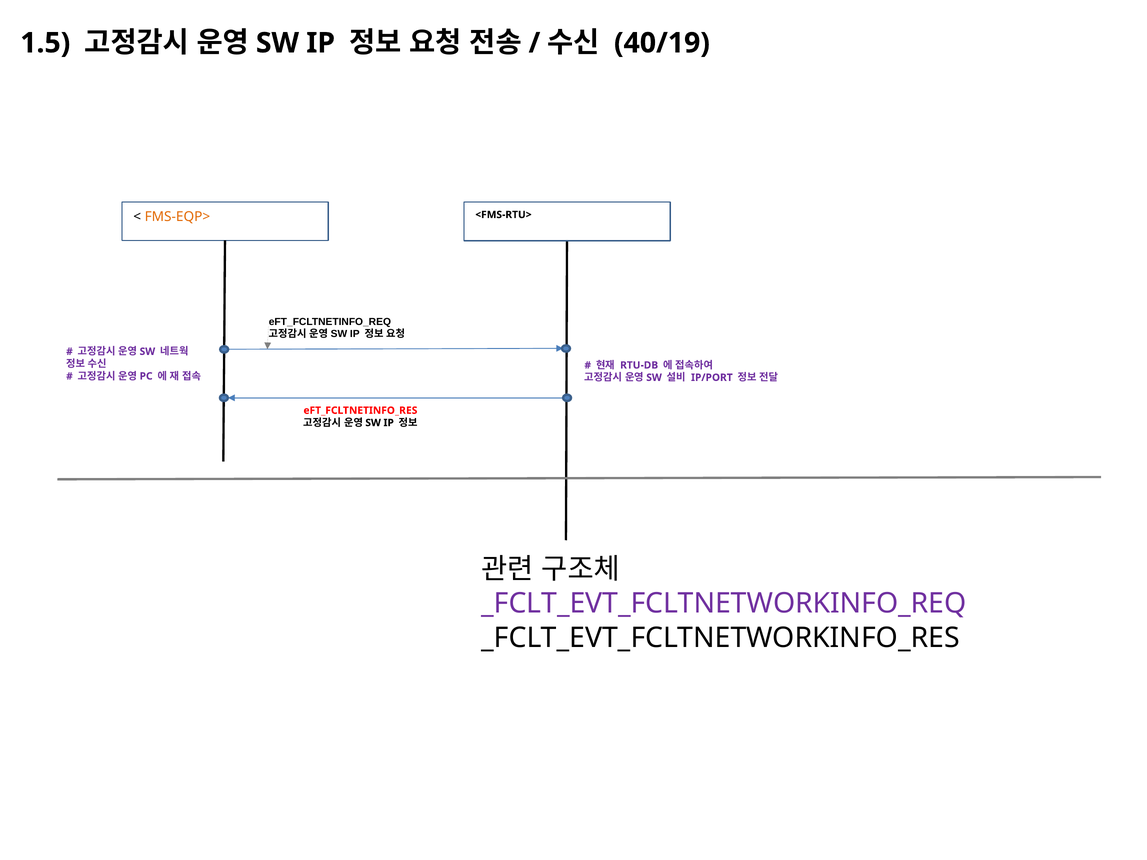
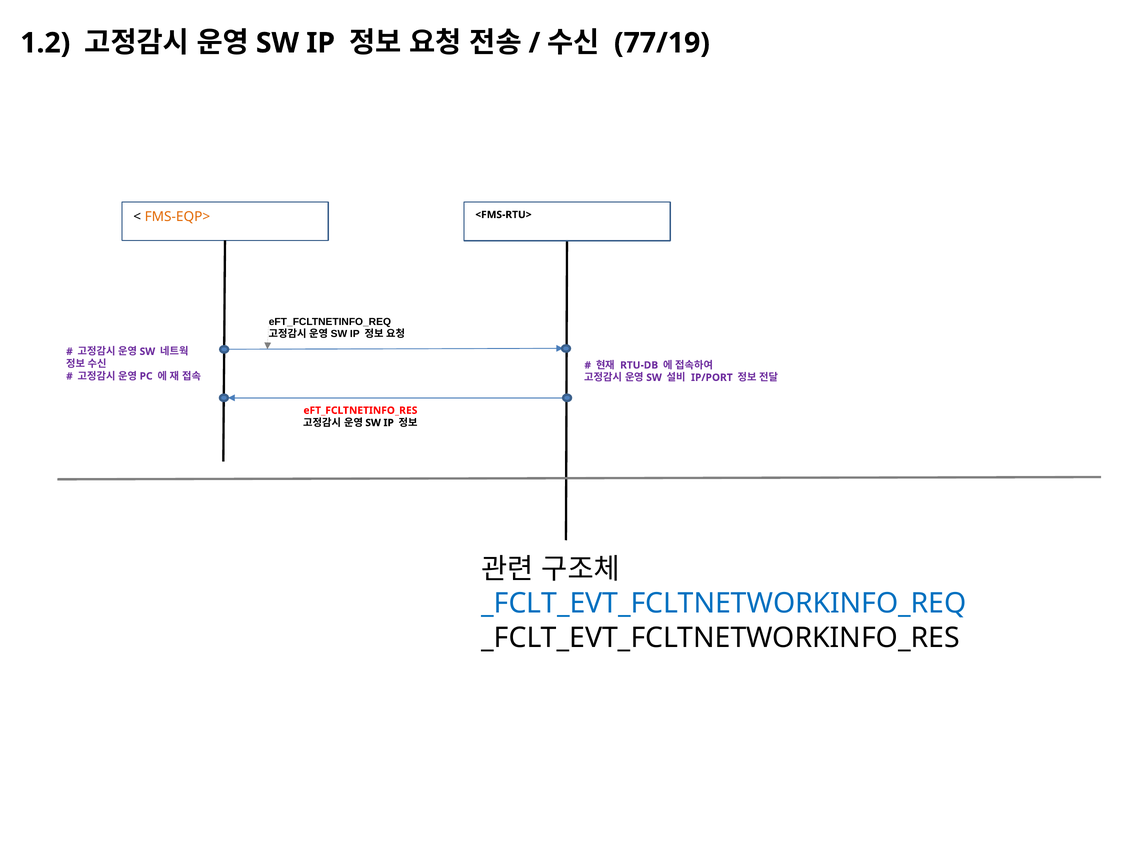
1.5: 1.5 -> 1.2
40/19: 40/19 -> 77/19
_FCLT_EVT_FCLTNETWORKINFO_REQ colour: purple -> blue
